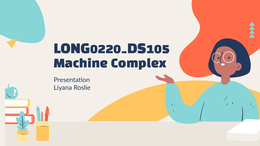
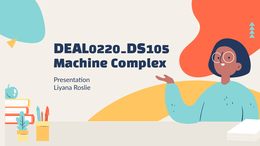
LONG0220_DS105: LONG0220_DS105 -> DEAL0220_DS105
